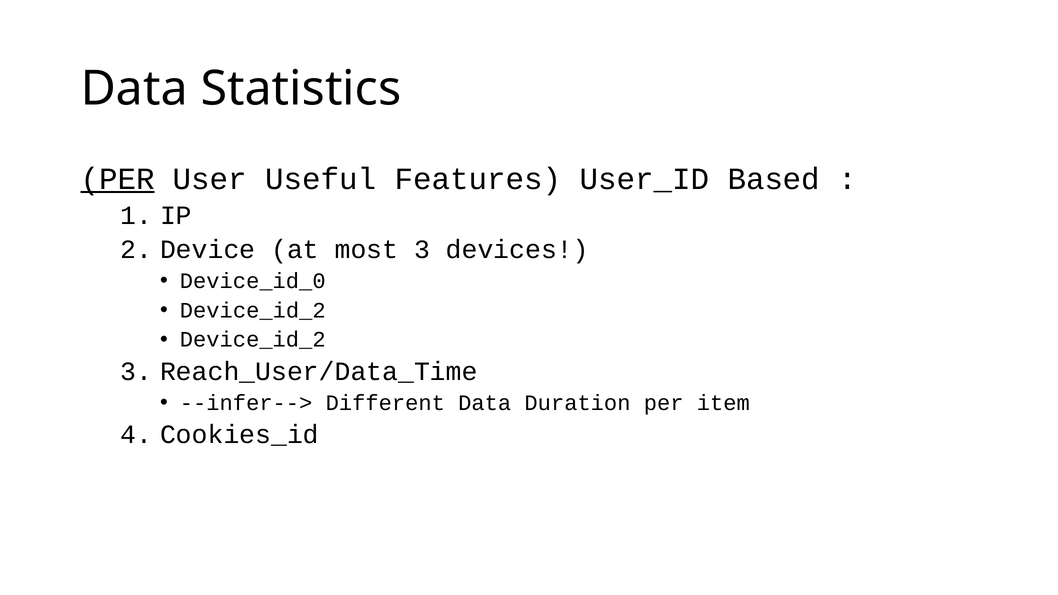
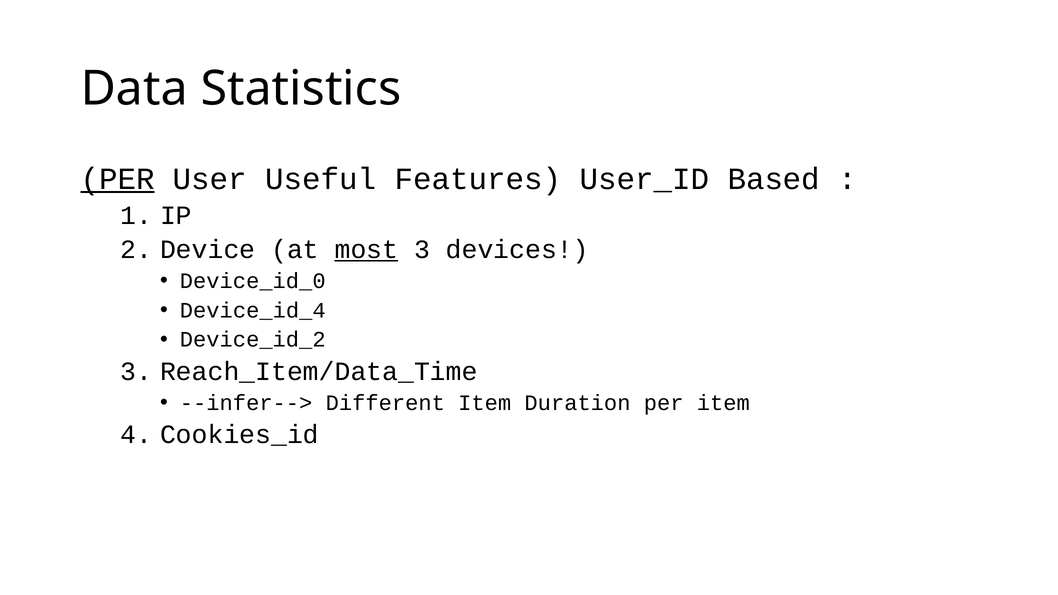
most underline: none -> present
Device_id_2 at (253, 310): Device_id_2 -> Device_id_4
Reach_User/Data_Time: Reach_User/Data_Time -> Reach_Item/Data_Time
Different Data: Data -> Item
